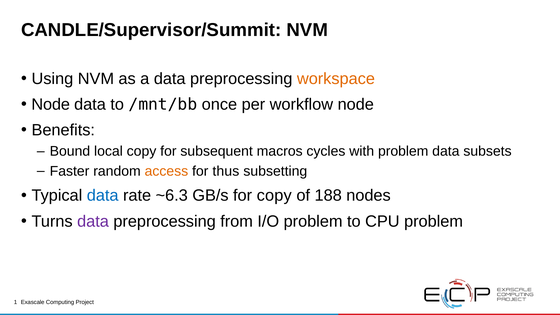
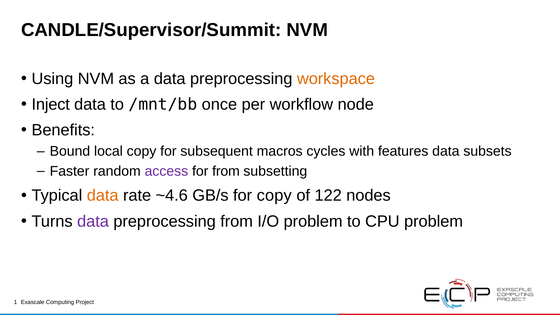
Node at (51, 104): Node -> Inject
with problem: problem -> features
access colour: orange -> purple
for thus: thus -> from
data at (103, 196) colour: blue -> orange
~6.3: ~6.3 -> ~4.6
188: 188 -> 122
